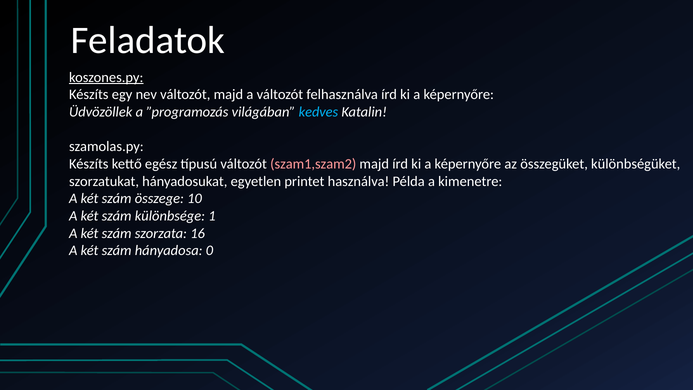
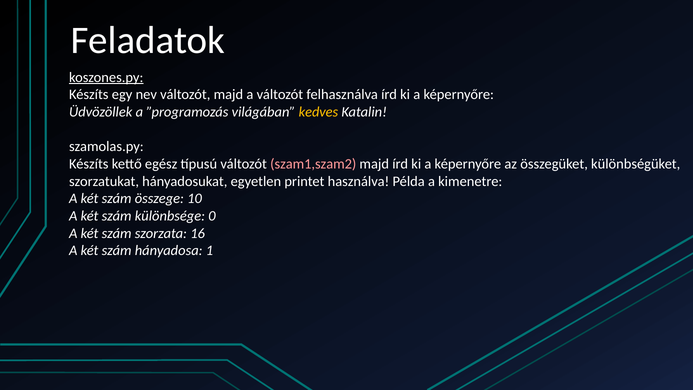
kedves colour: light blue -> yellow
1: 1 -> 0
0: 0 -> 1
